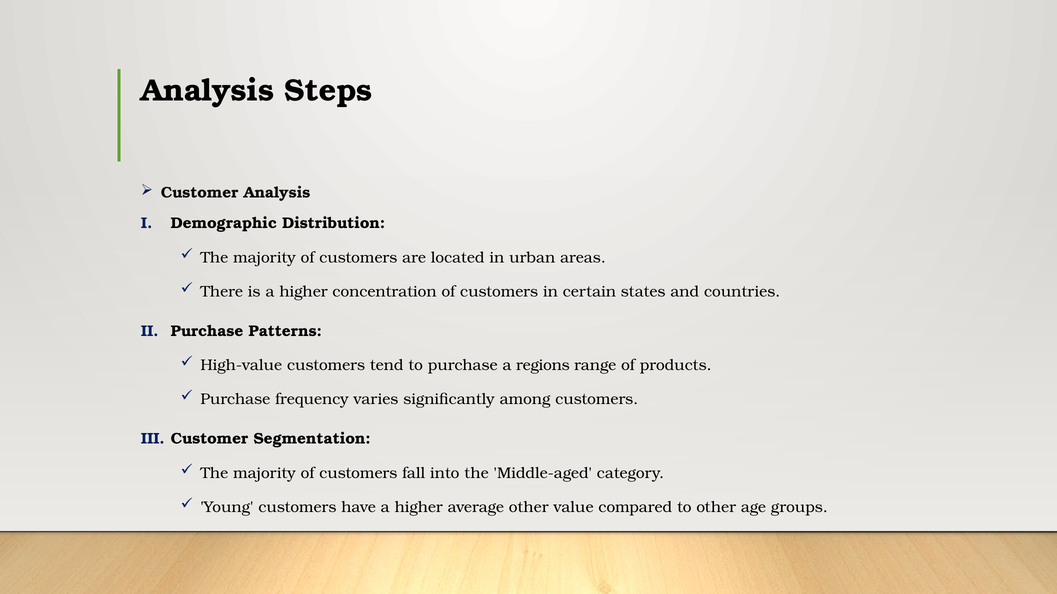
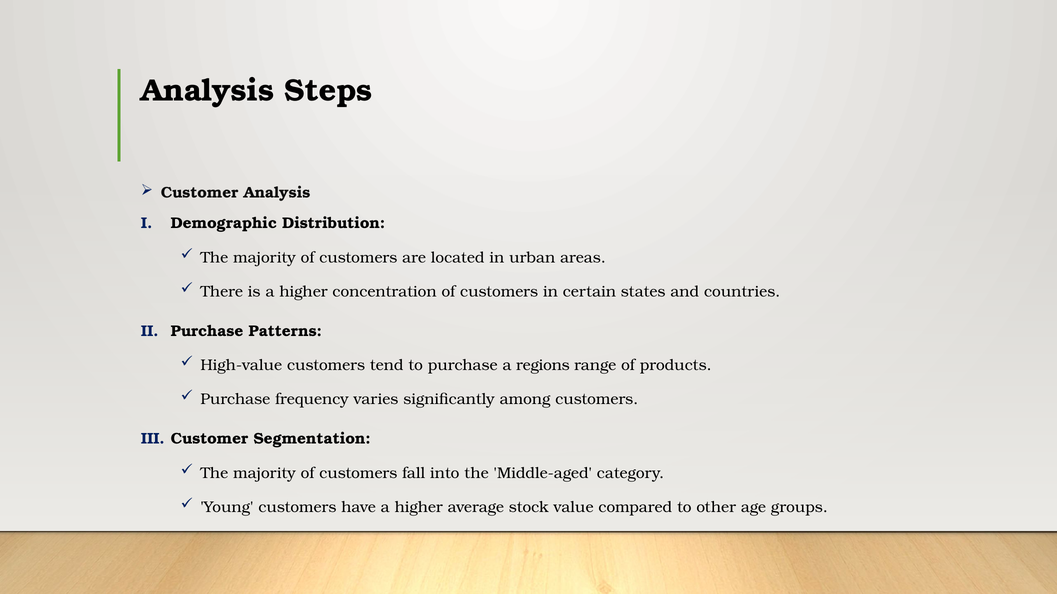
average other: other -> stock
